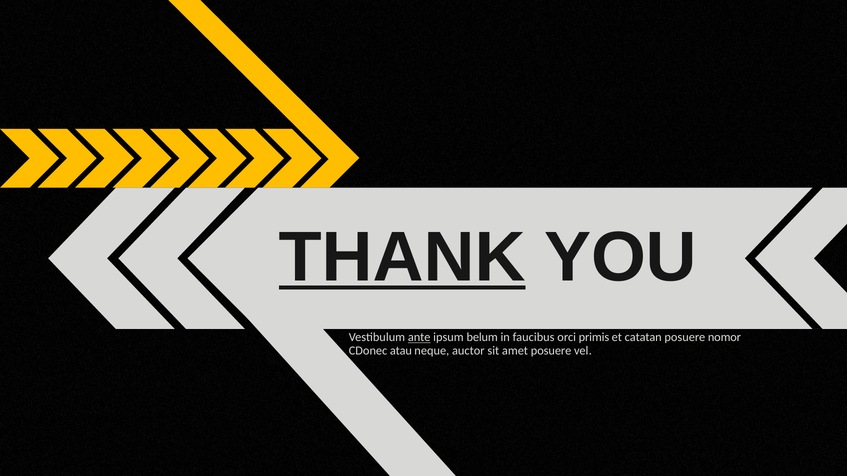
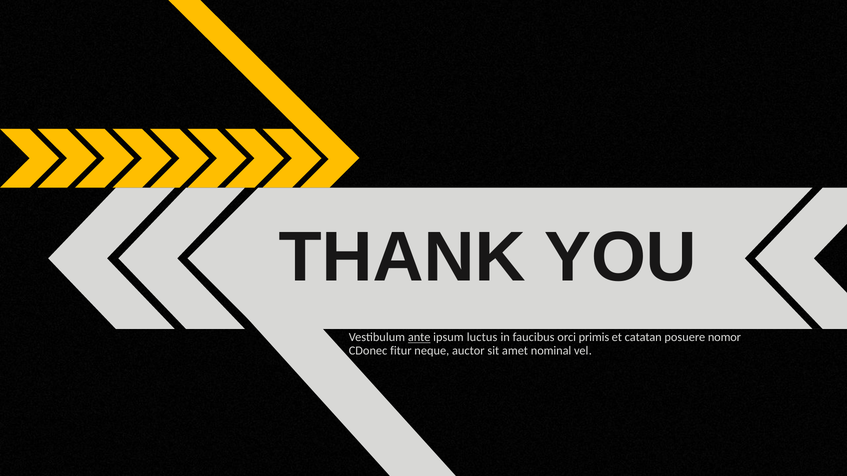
THANK underline: present -> none
belum: belum -> luctus
atau: atau -> fitur
amet posuere: posuere -> nominal
